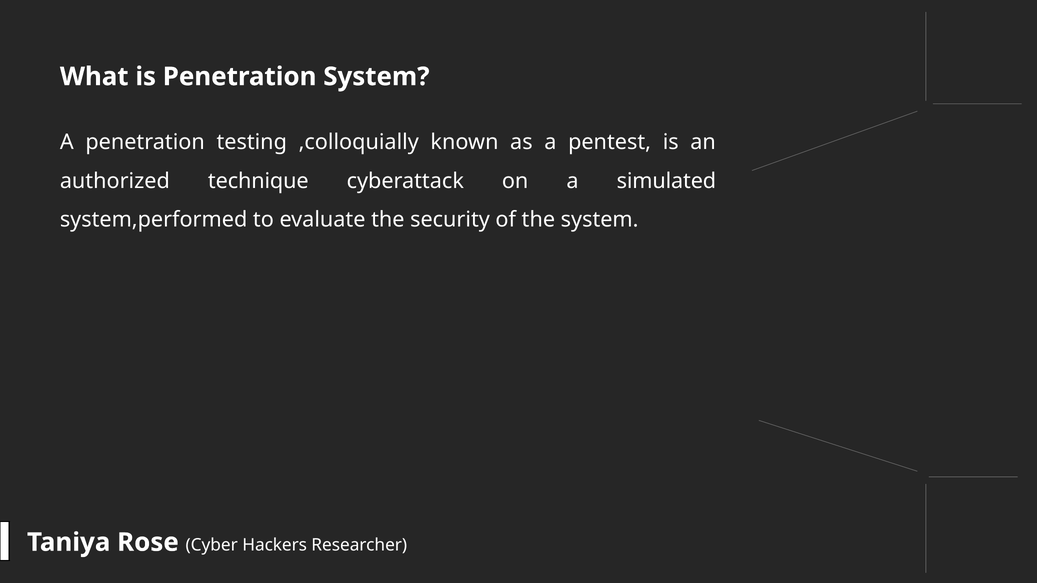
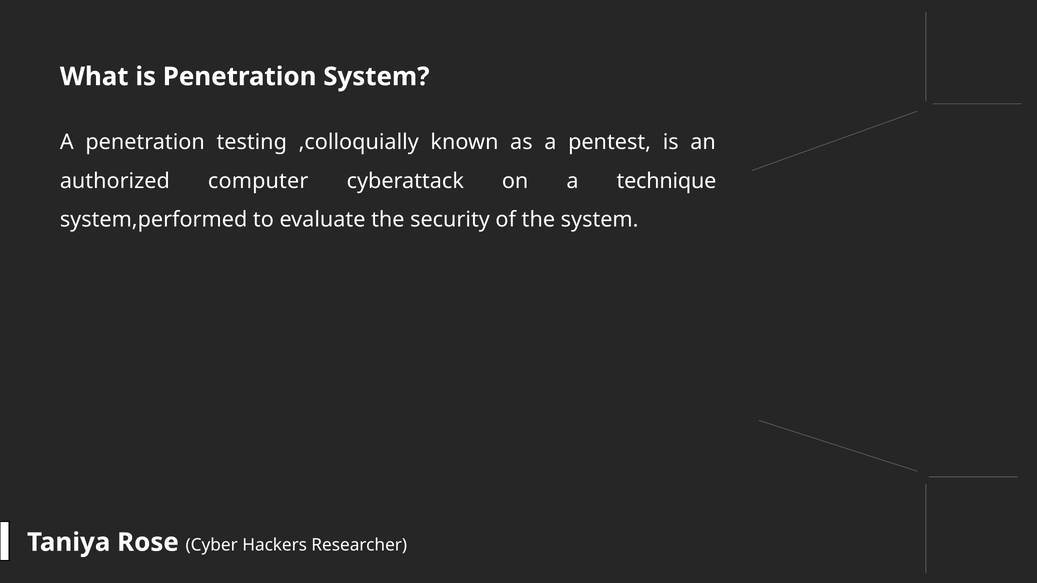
technique: technique -> computer
simulated: simulated -> technique
